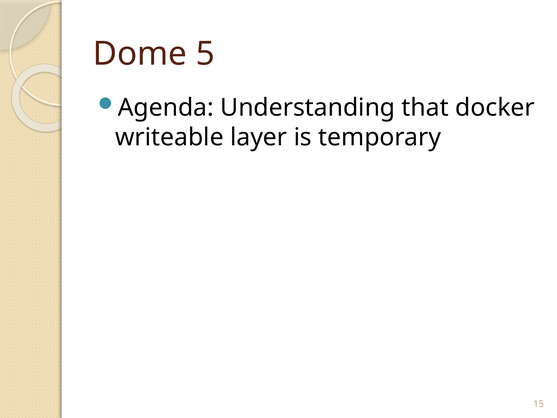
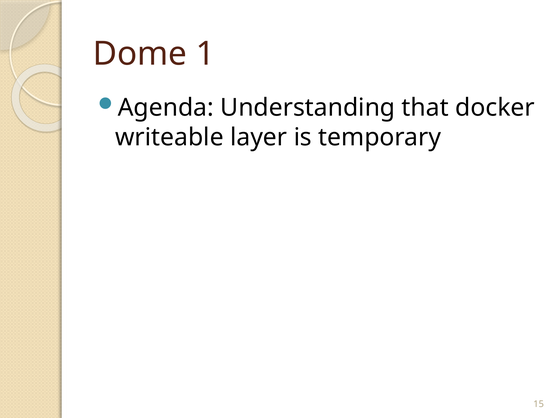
5: 5 -> 1
